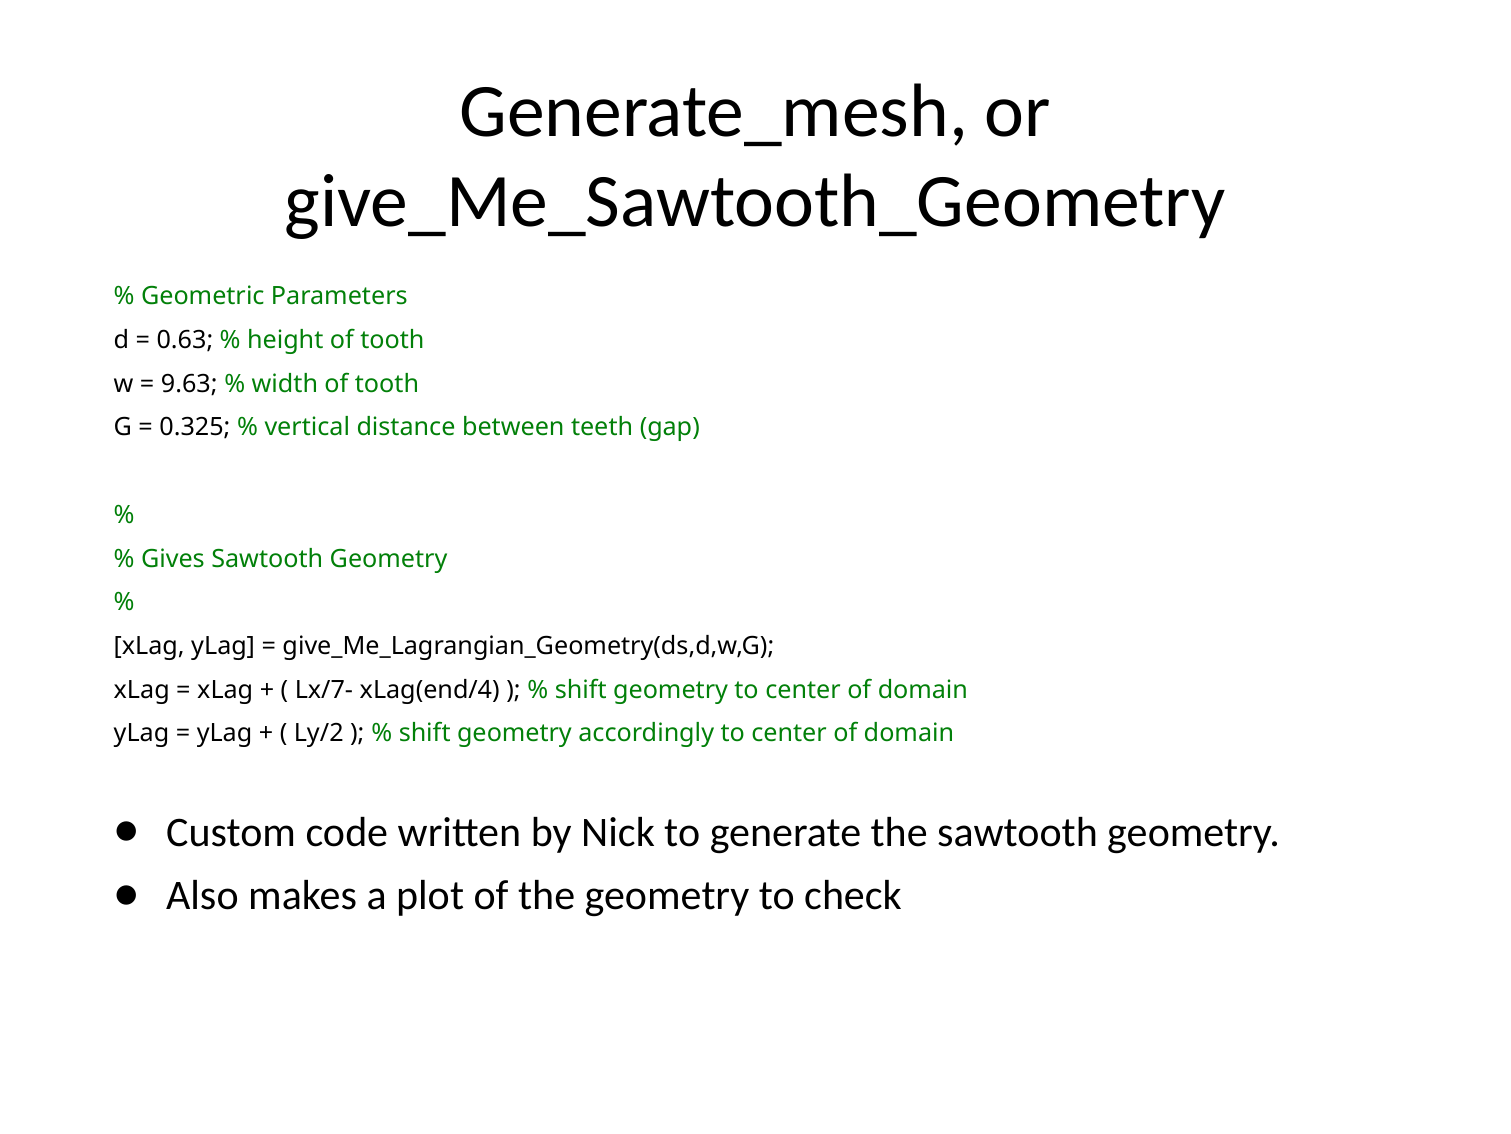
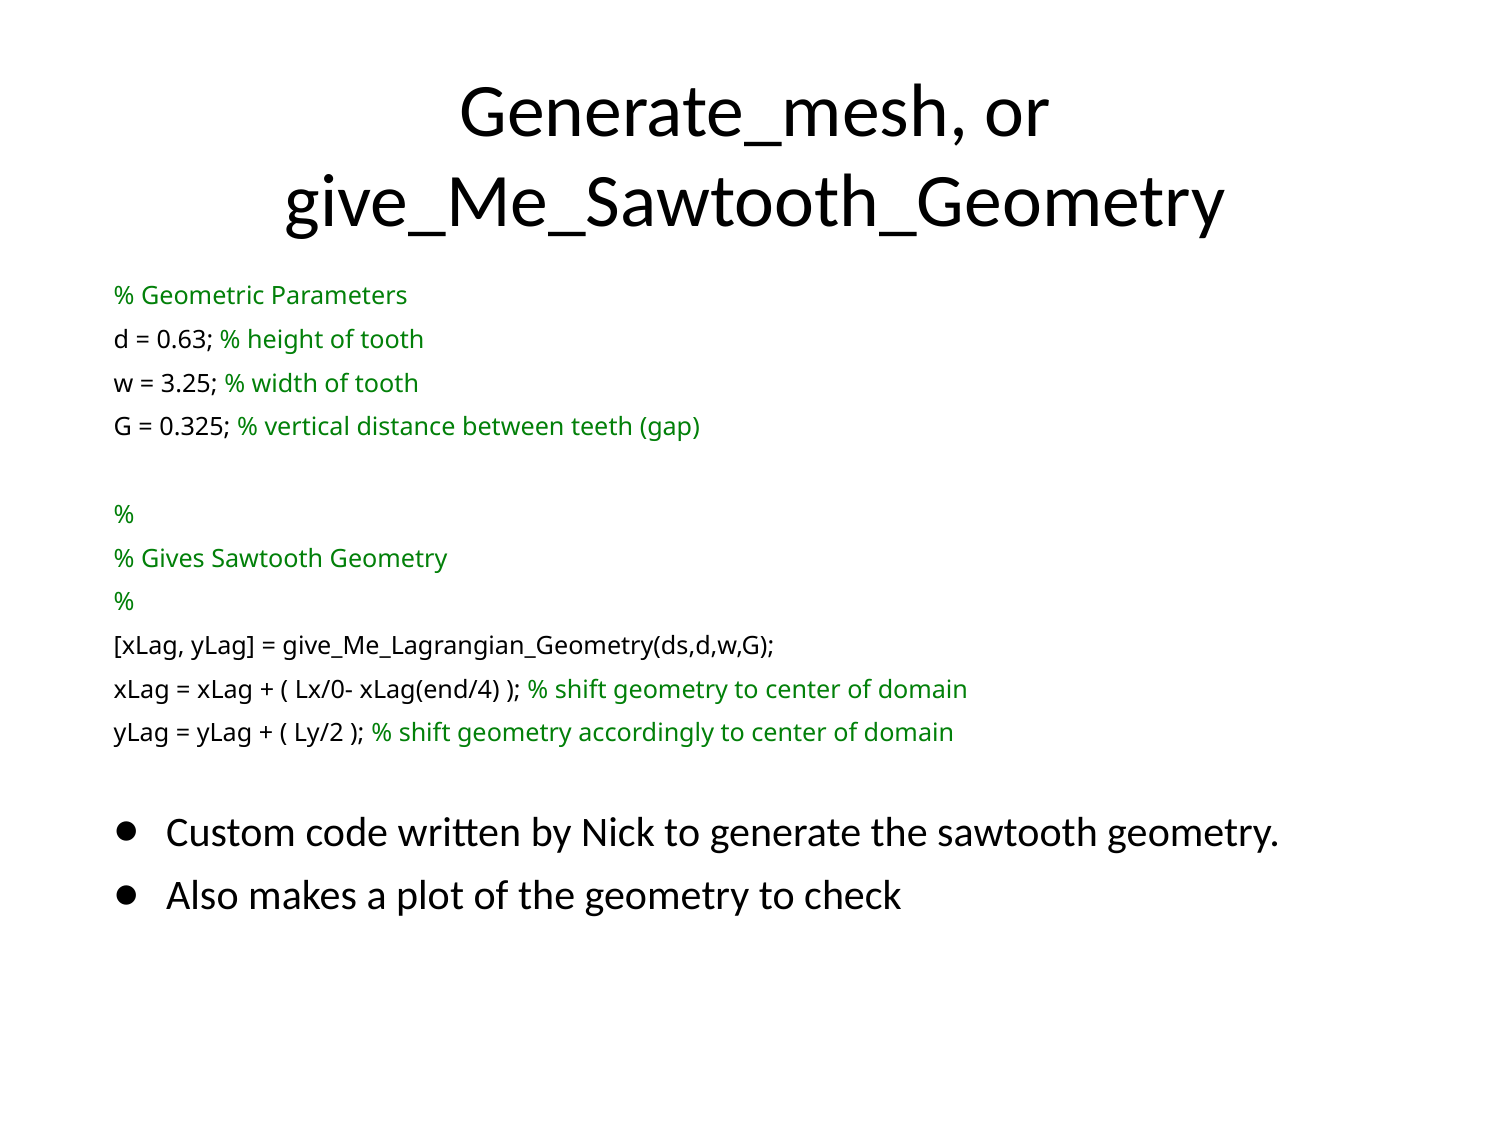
9.63: 9.63 -> 3.25
Lx/7-: Lx/7- -> Lx/0-
